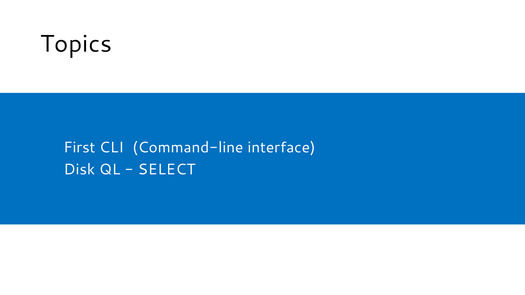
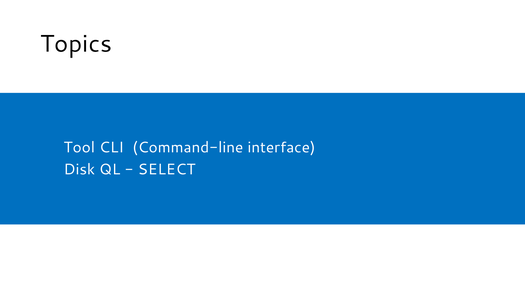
First: First -> Tool
